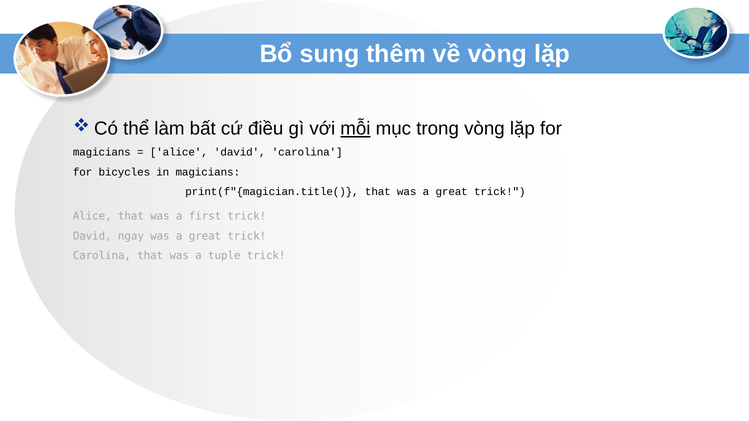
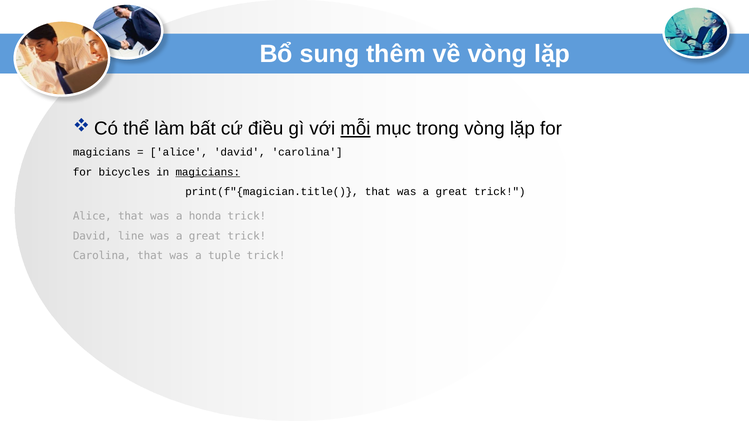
magicians at (208, 172) underline: none -> present
first: first -> honda
ngay: ngay -> line
